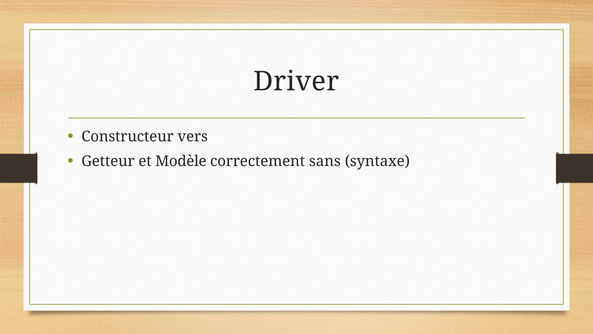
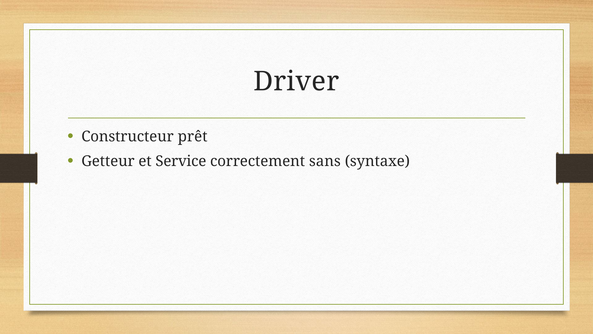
vers: vers -> prêt
Modèle: Modèle -> Service
